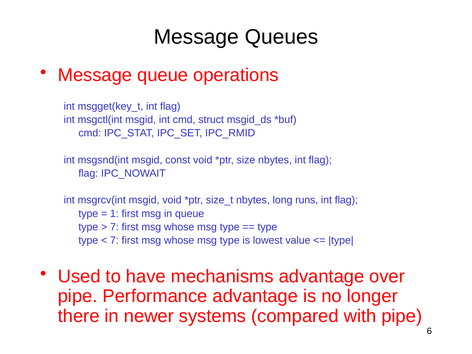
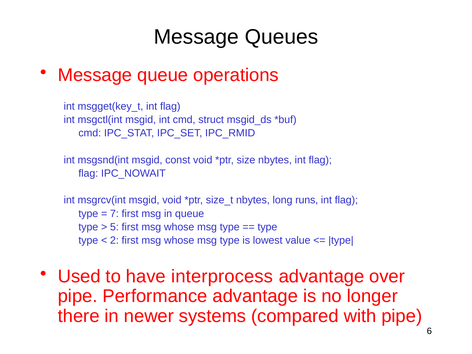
1: 1 -> 7
7 at (114, 227): 7 -> 5
7 at (114, 240): 7 -> 2
mechanisms: mechanisms -> interprocess
